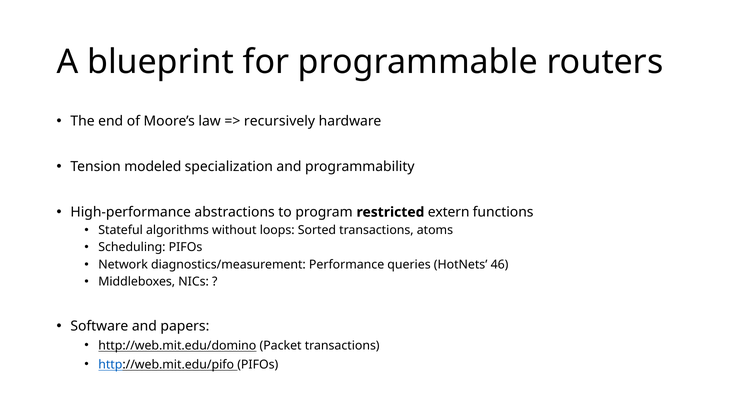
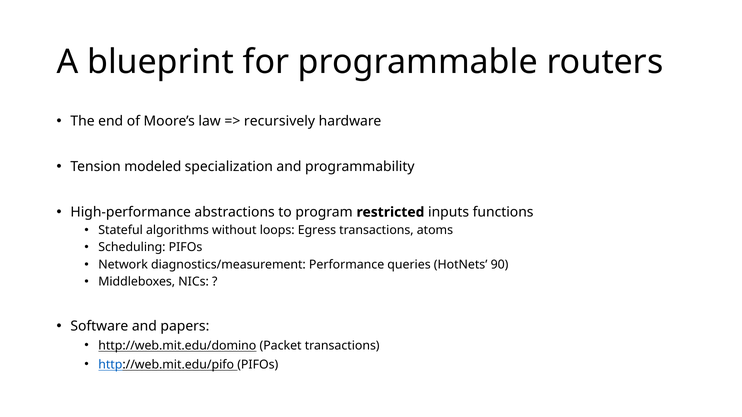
extern: extern -> inputs
Sorted: Sorted -> Egress
46: 46 -> 90
